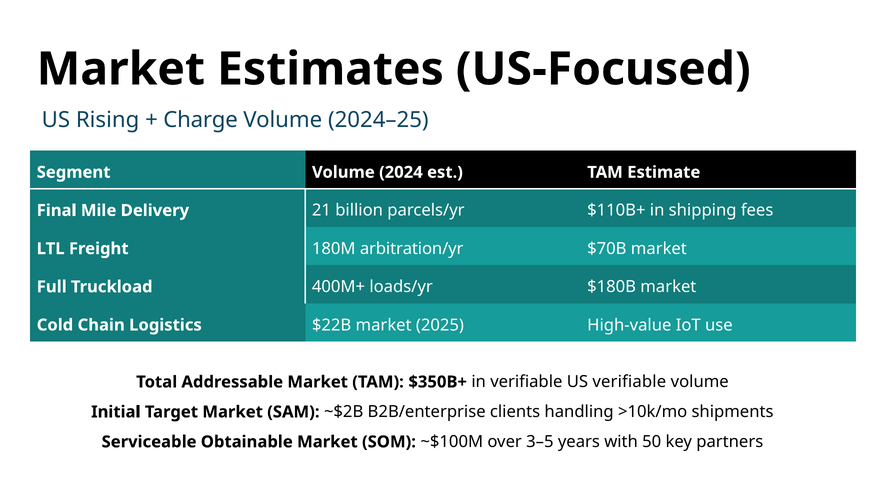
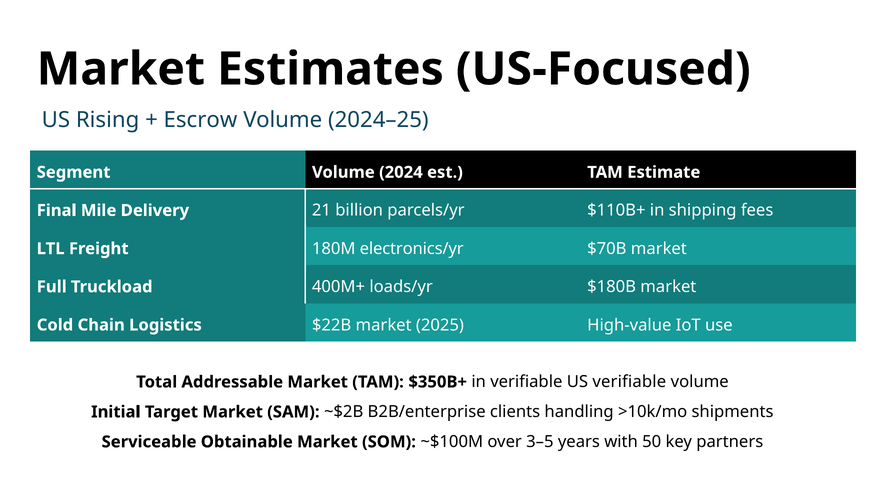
Charge: Charge -> Escrow
arbitration/yr: arbitration/yr -> electronics/yr
